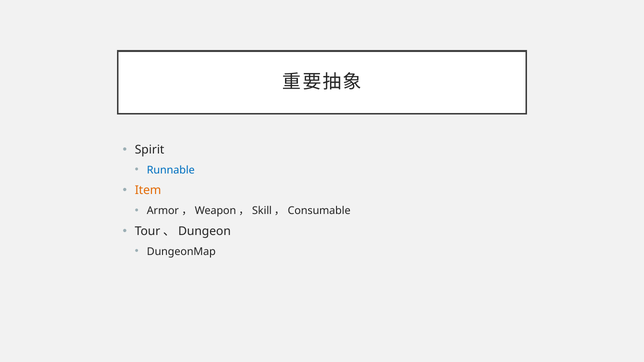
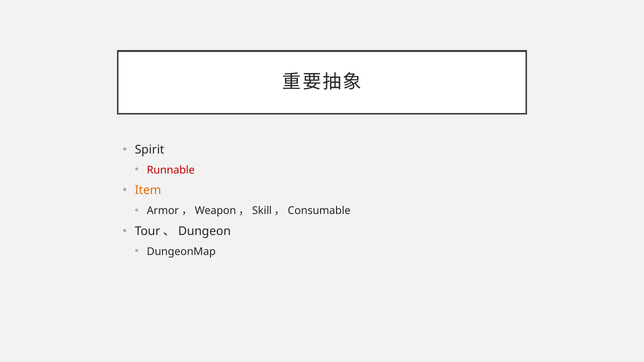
Runnable colour: blue -> red
